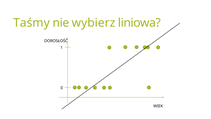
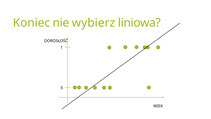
Taśmy: Taśmy -> Koniec
